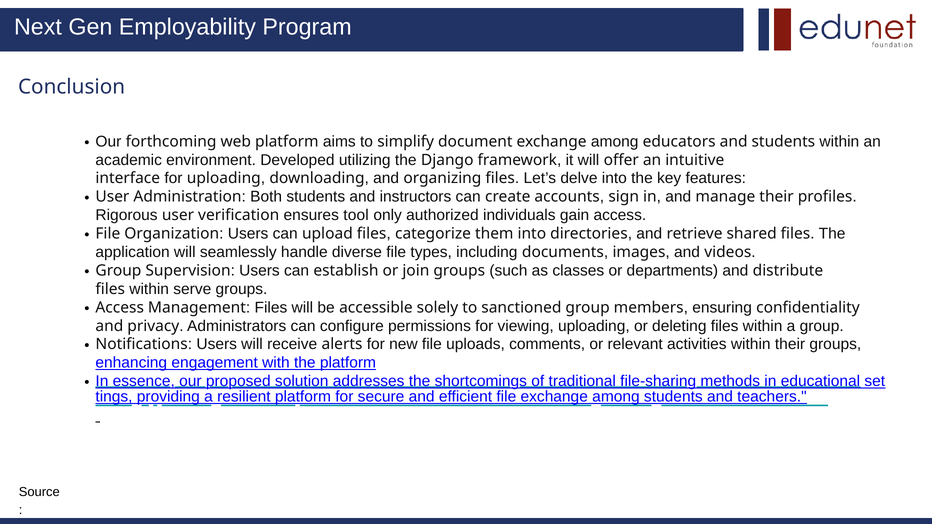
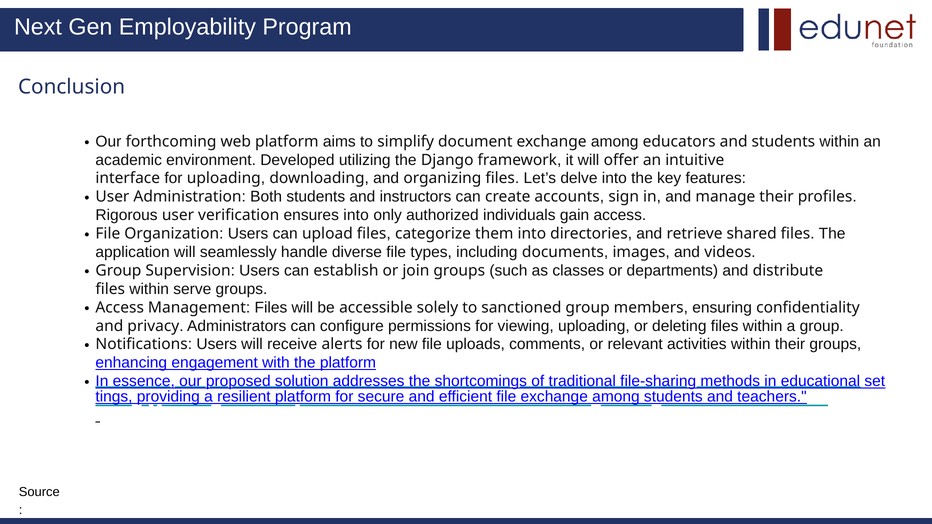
ensures tool: tool -> into
